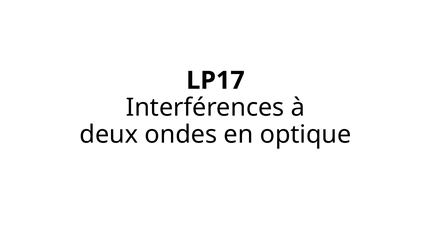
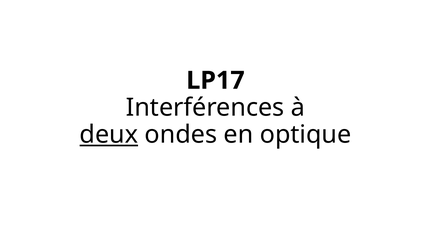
deux underline: none -> present
